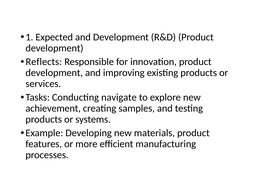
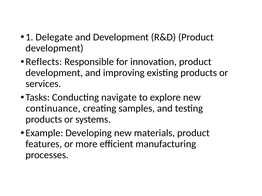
Expected: Expected -> Delegate
achievement: achievement -> continuance
